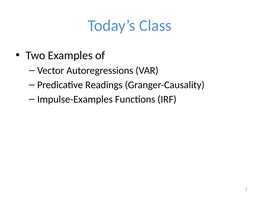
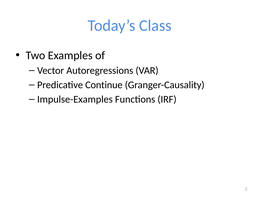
Readings: Readings -> Continue
